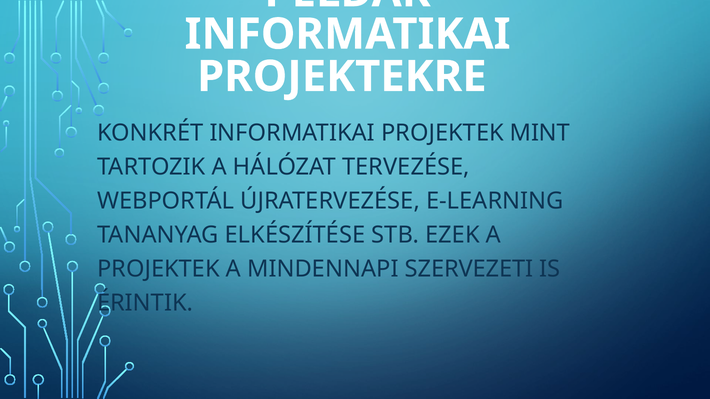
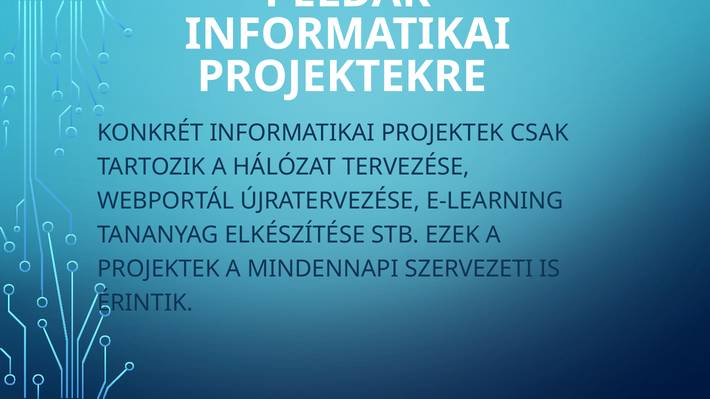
MINT: MINT -> CSAK
